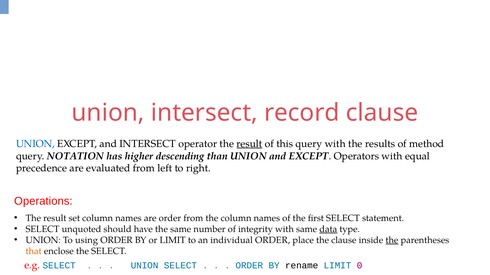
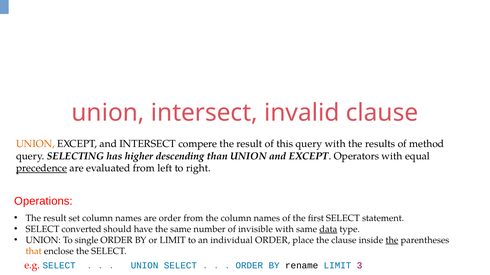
record: record -> invalid
UNION at (35, 144) colour: blue -> orange
operator: operator -> compere
result at (249, 144) underline: present -> none
NOTATION: NOTATION -> SELECTING
precedence underline: none -> present
unquoted: unquoted -> converted
integrity: integrity -> invisible
using: using -> single
0: 0 -> 3
